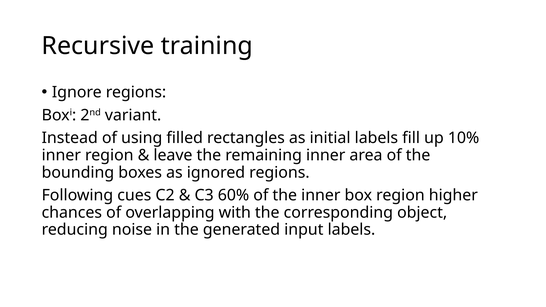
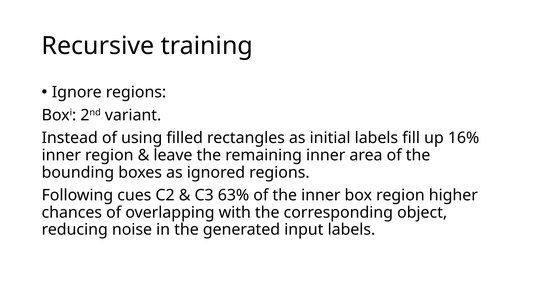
10%: 10% -> 16%
60%: 60% -> 63%
